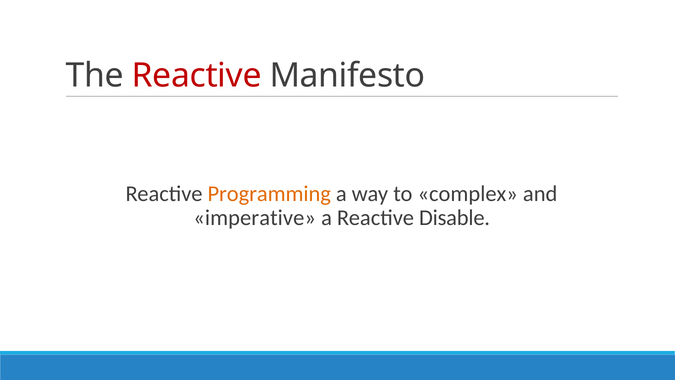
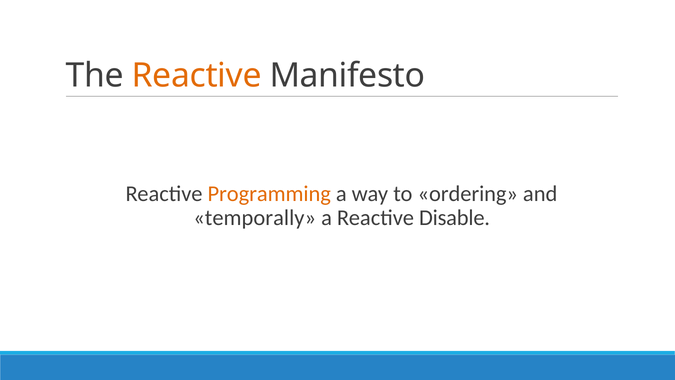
Reactive at (197, 76) colour: red -> orange
complex: complex -> ordering
imperative: imperative -> temporally
